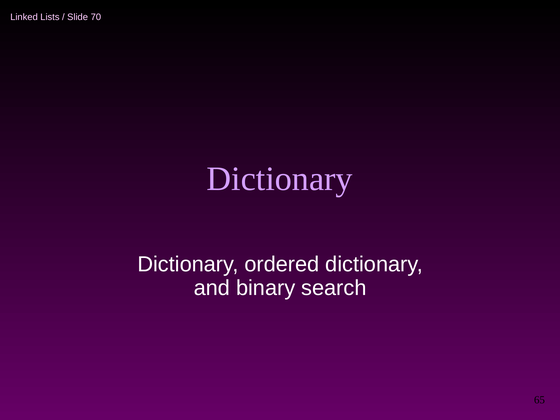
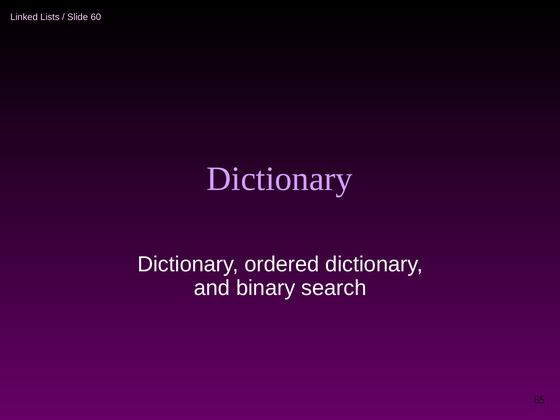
70: 70 -> 60
